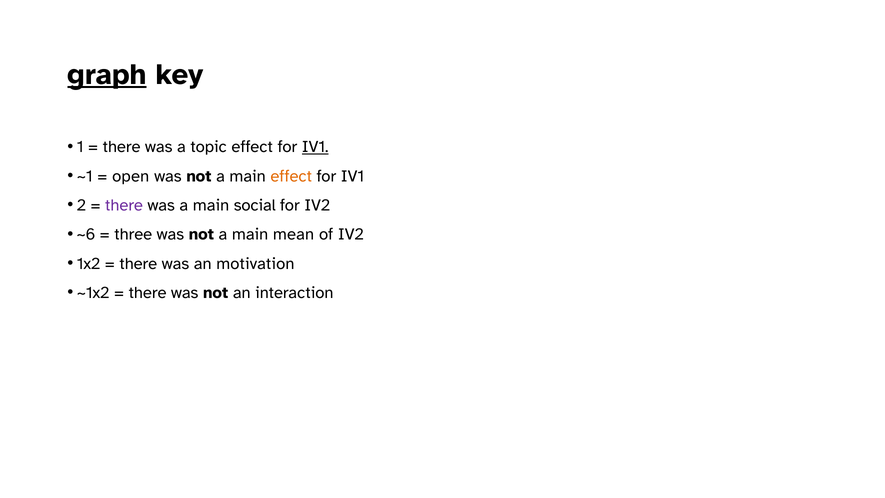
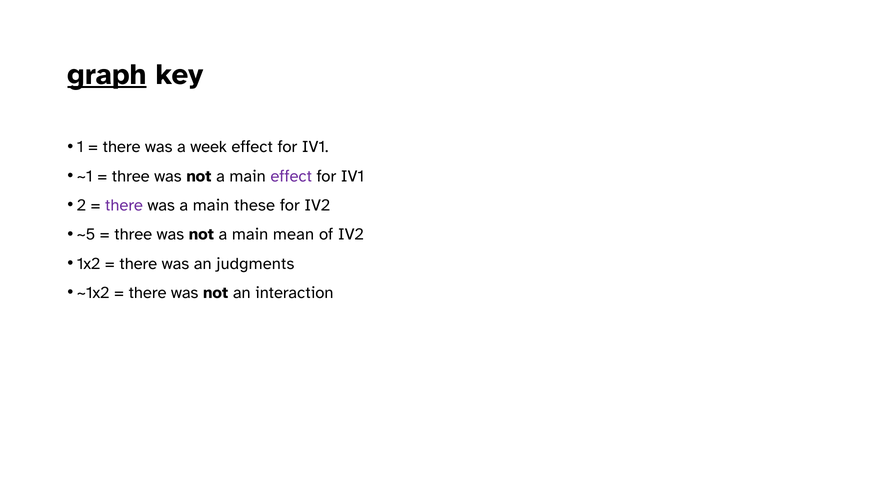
topic: topic -> week
IV1 at (315, 147) underline: present -> none
open at (131, 176): open -> three
effect at (291, 176) colour: orange -> purple
social: social -> these
~6: ~6 -> ~5
motivation: motivation -> judgments
